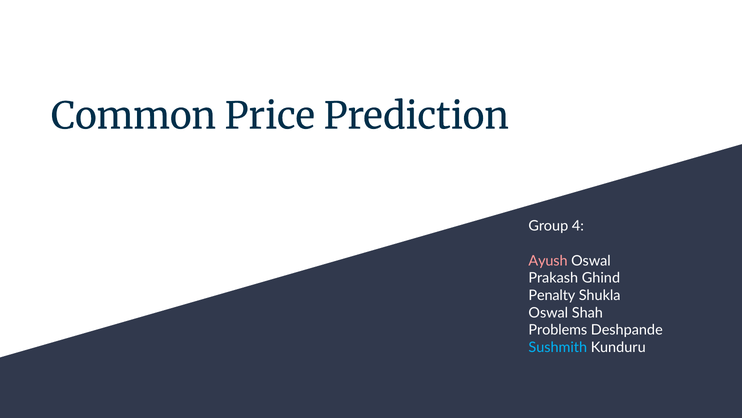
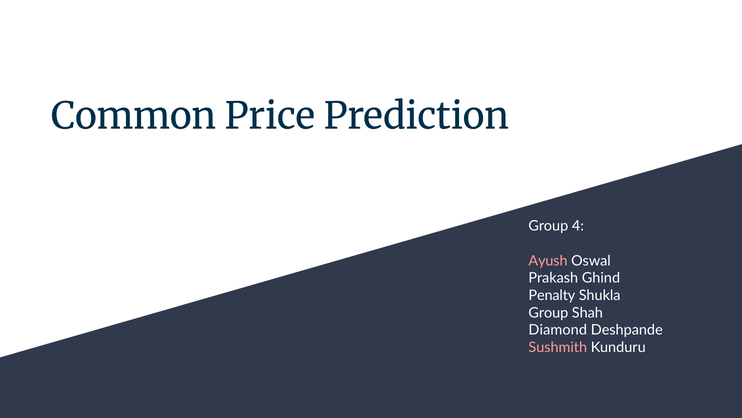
Oswal at (548, 312): Oswal -> Group
Problems: Problems -> Diamond
Sushmith colour: light blue -> pink
